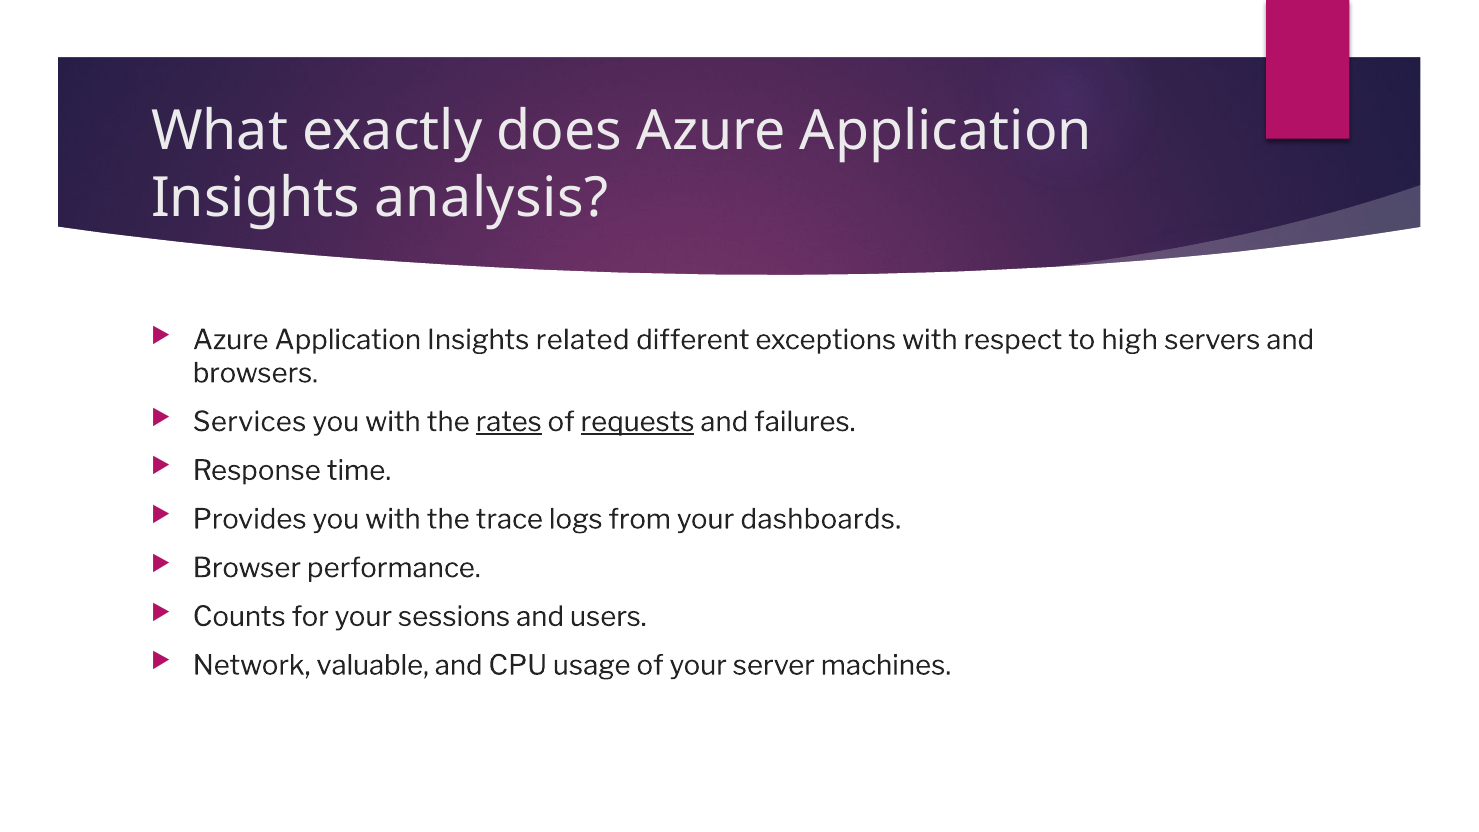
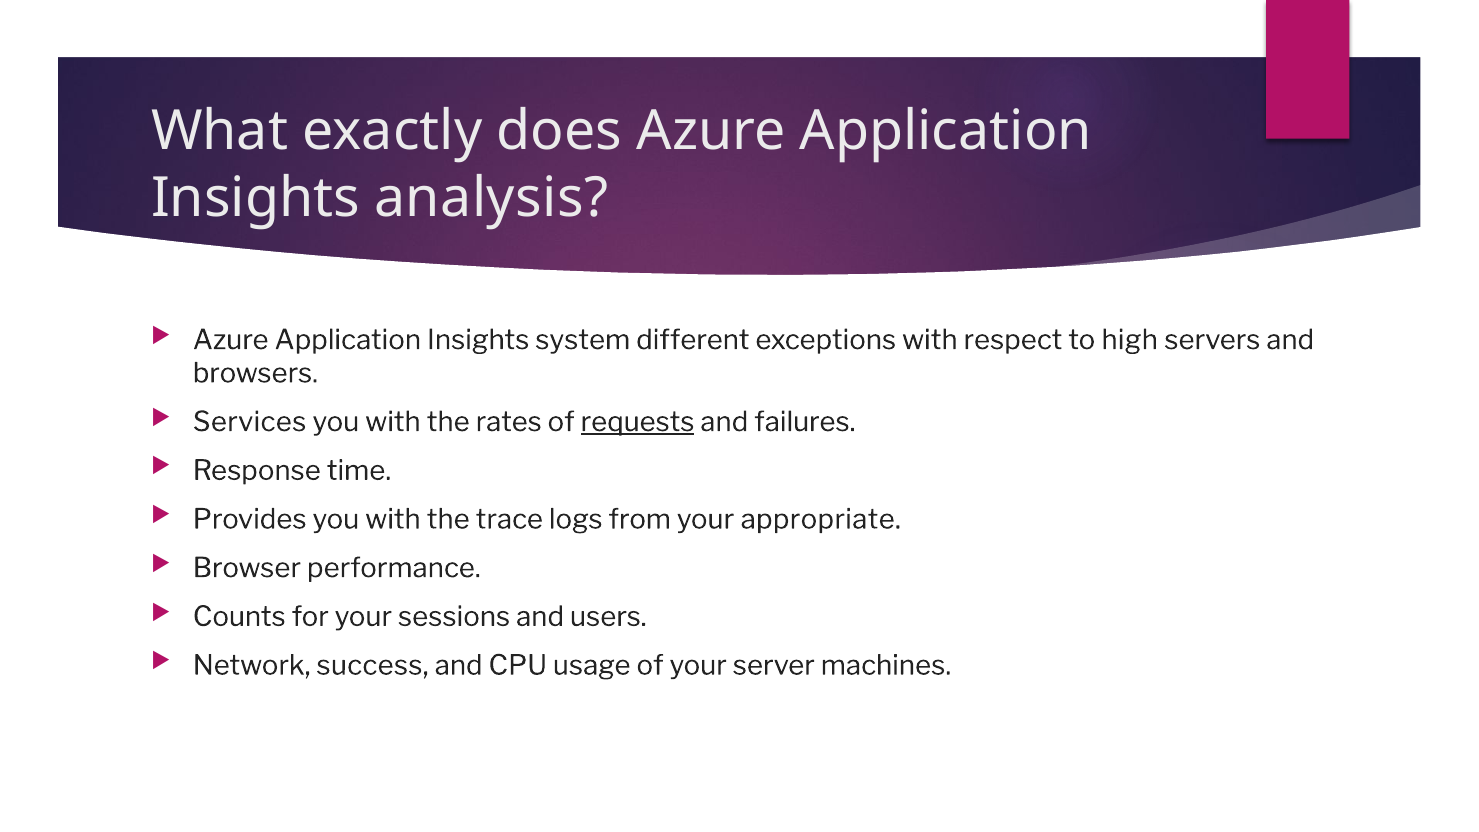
related: related -> system
rates underline: present -> none
dashboards: dashboards -> appropriate
valuable: valuable -> success
